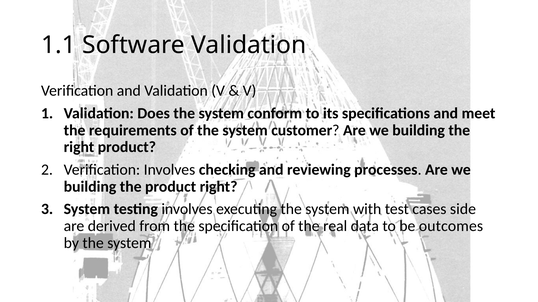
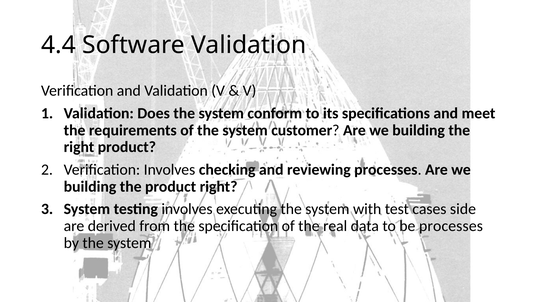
1.1: 1.1 -> 4.4
be outcomes: outcomes -> processes
